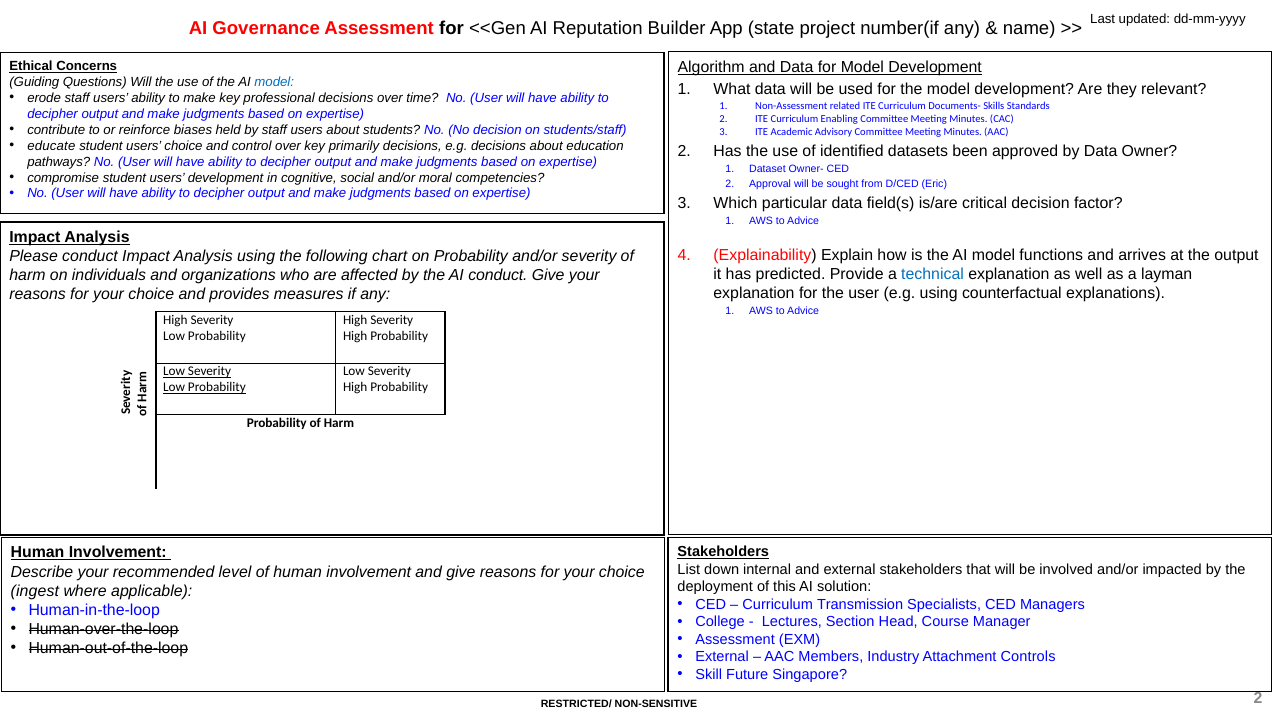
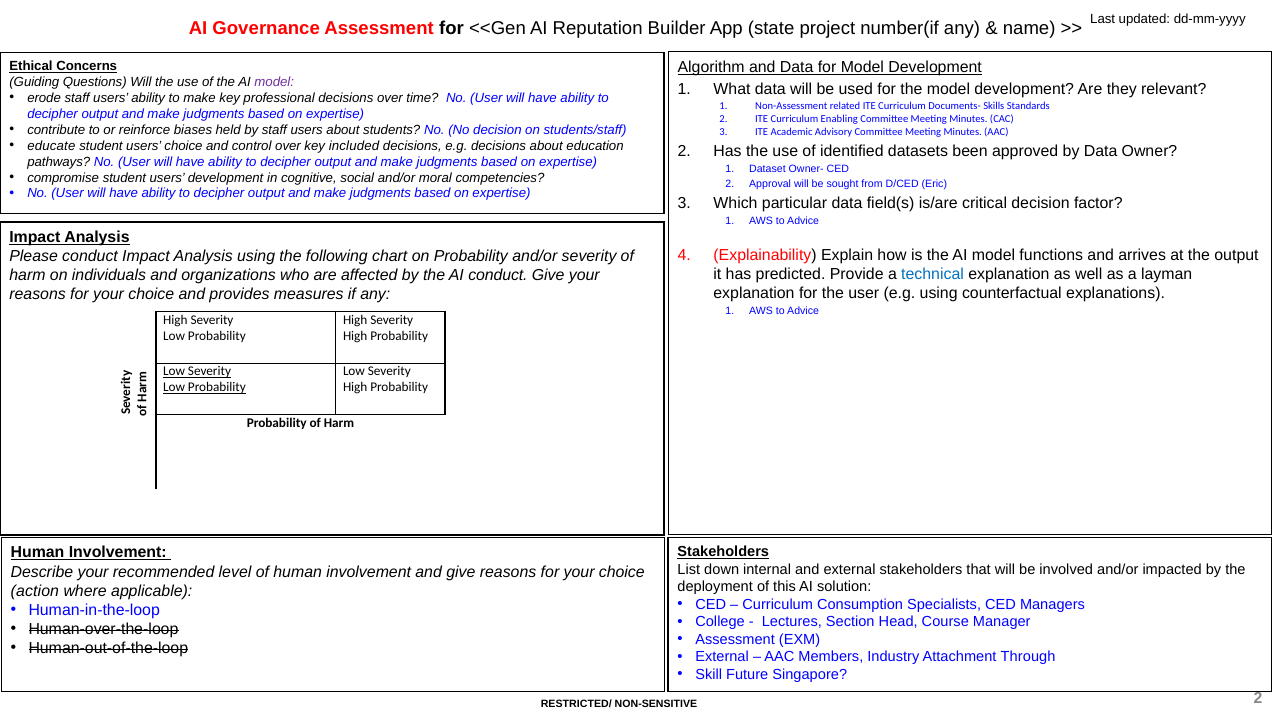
model at (274, 82) colour: blue -> purple
primarily: primarily -> included
ingest: ingest -> action
Transmission: Transmission -> Consumption
Controls: Controls -> Through
